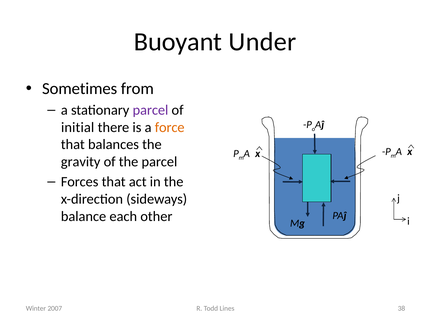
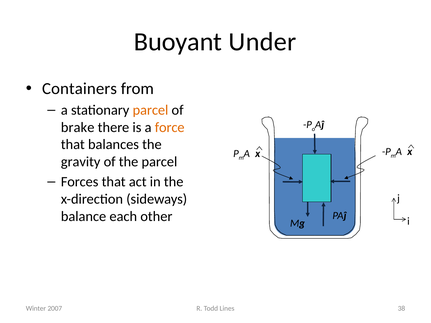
Sometimes: Sometimes -> Containers
parcel at (150, 110) colour: purple -> orange
initial: initial -> brake
